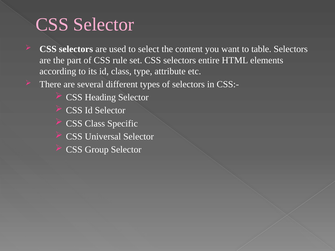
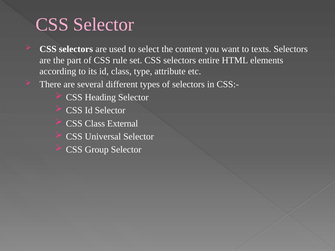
table: table -> texts
Specific: Specific -> External
